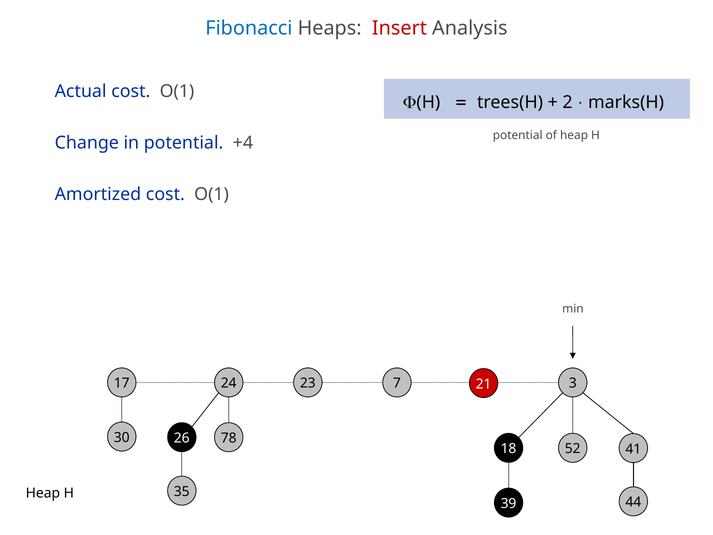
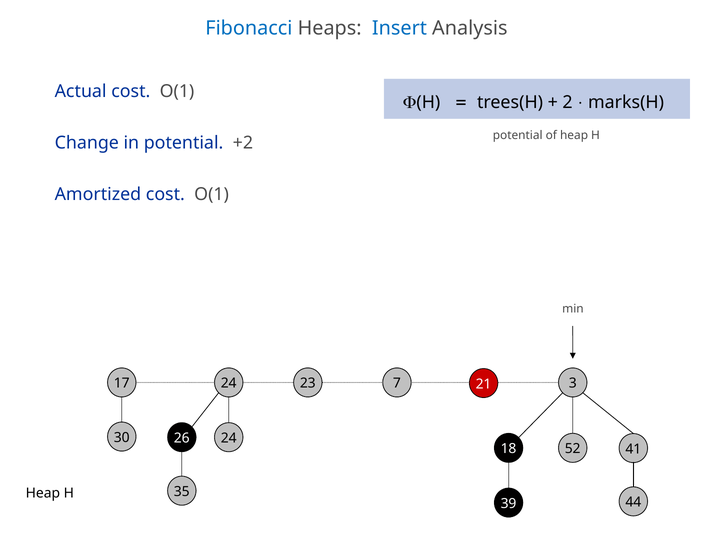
Insert colour: red -> blue
+4: +4 -> +2
26 78: 78 -> 24
